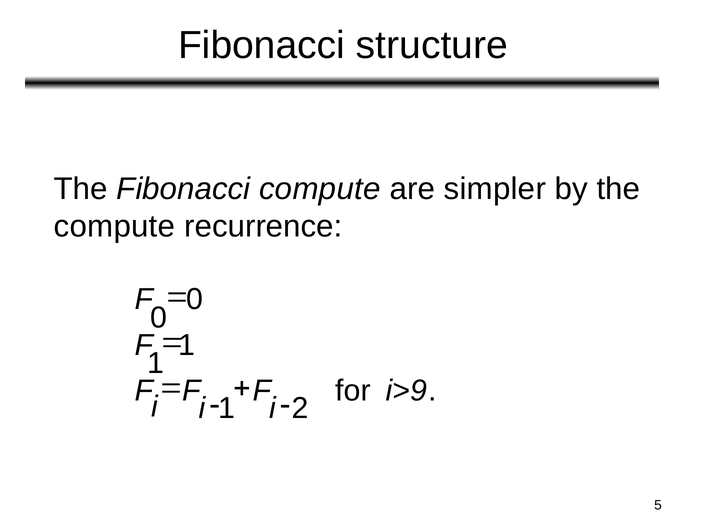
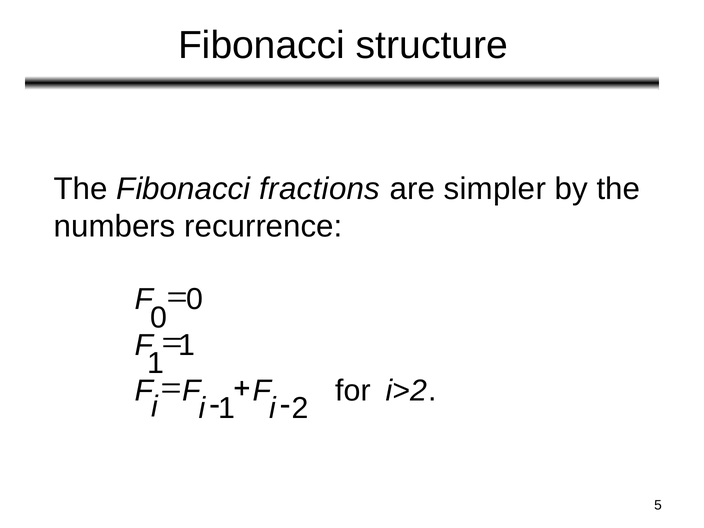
Fibonacci compute: compute -> fractions
compute at (115, 226): compute -> numbers
i>9: i>9 -> i>2
